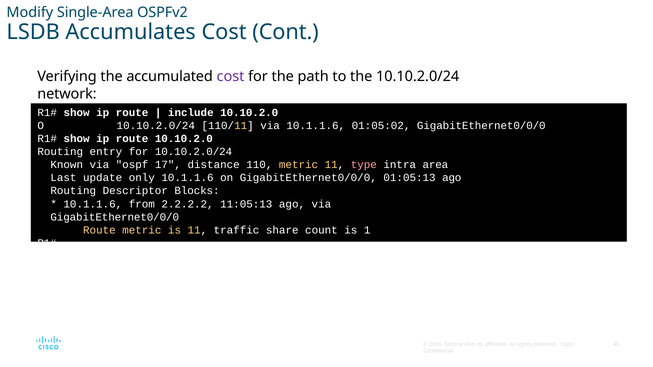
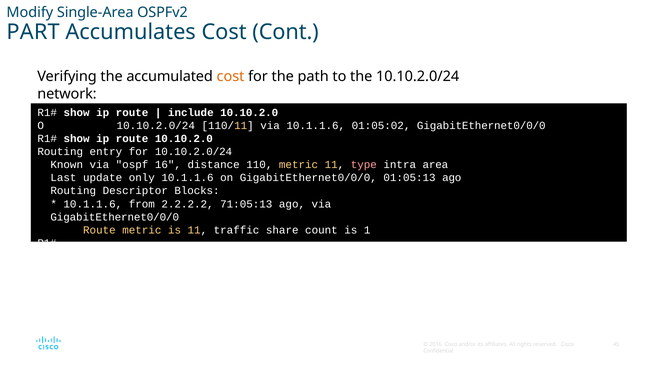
LSDB: LSDB -> PART
cost at (231, 77) colour: purple -> orange
17: 17 -> 16
11:05:13: 11:05:13 -> 71:05:13
